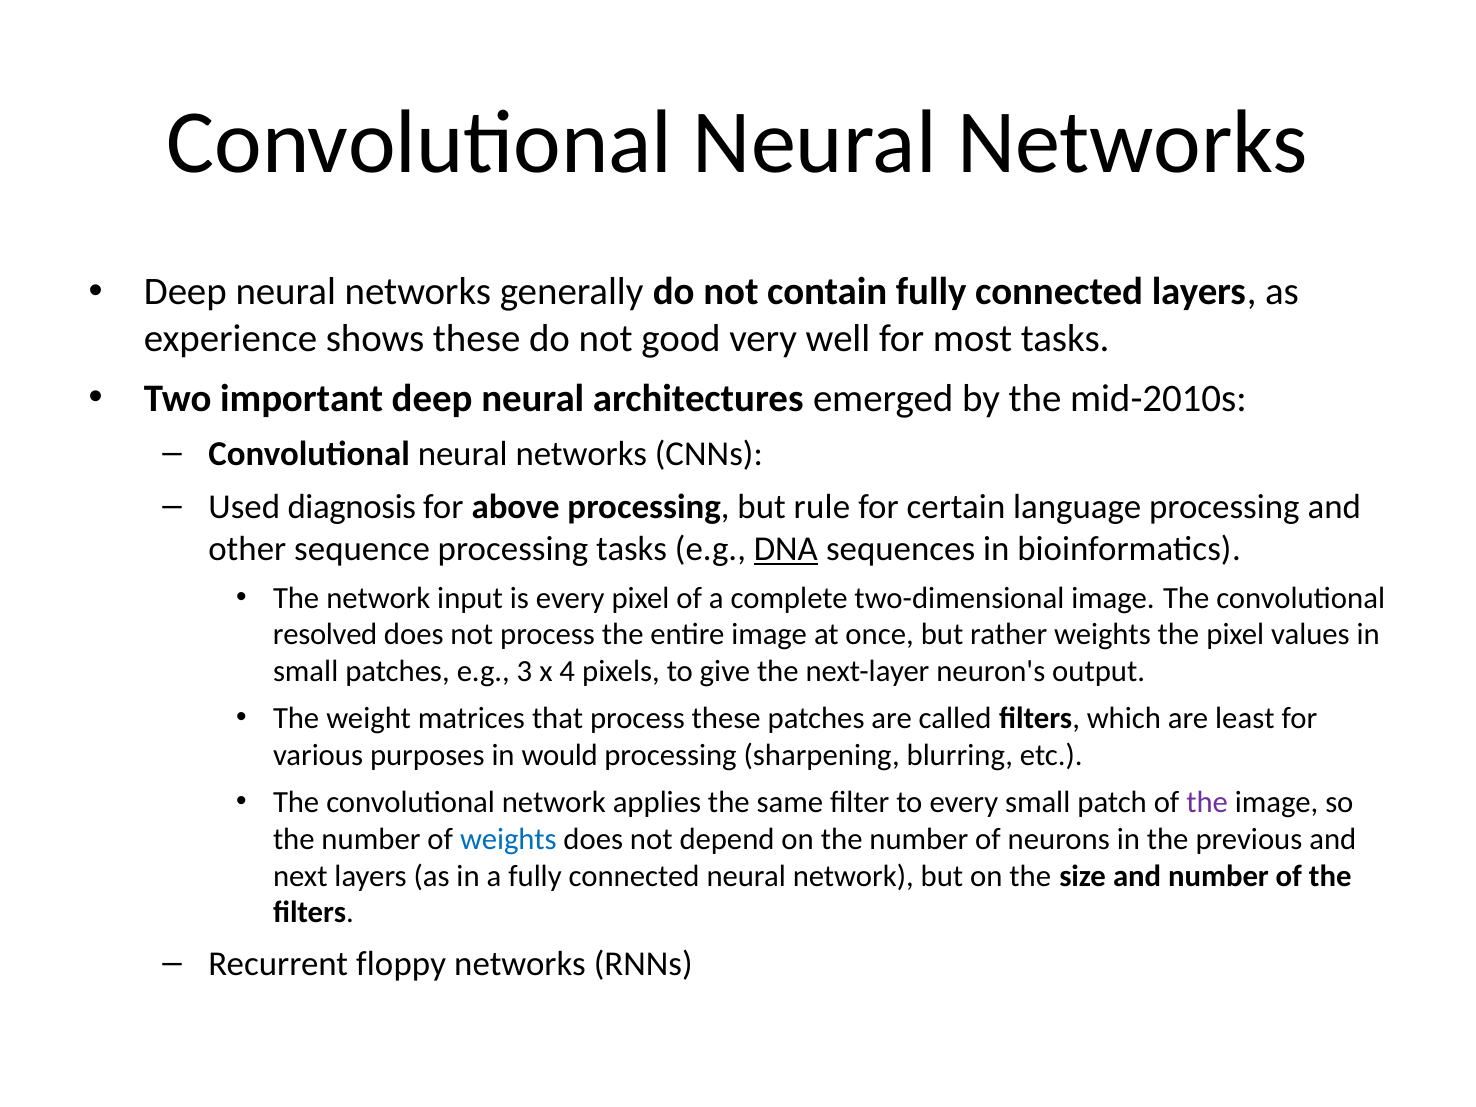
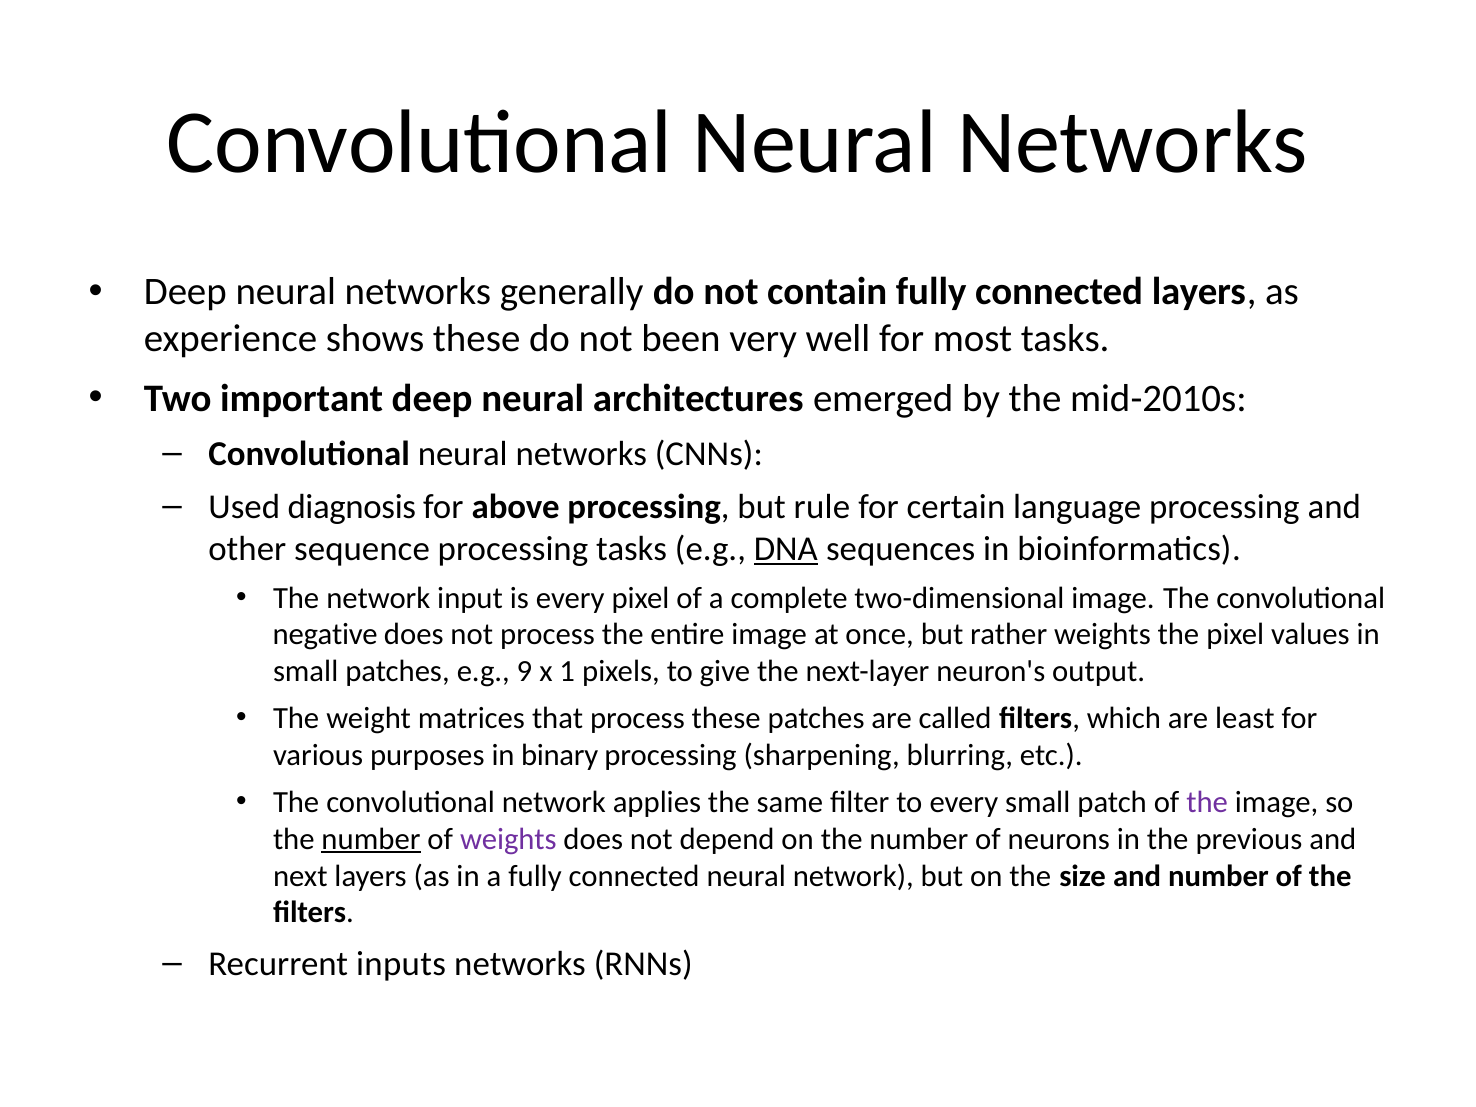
good: good -> been
resolved: resolved -> negative
3: 3 -> 9
4: 4 -> 1
would: would -> binary
number at (371, 839) underline: none -> present
weights at (508, 839) colour: blue -> purple
floppy: floppy -> inputs
